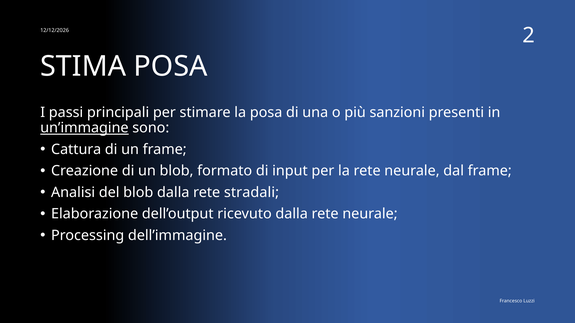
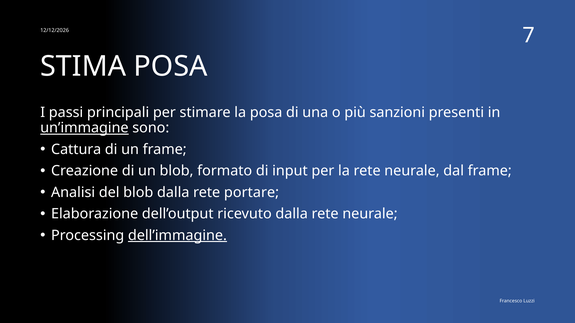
2: 2 -> 7
stradali: stradali -> portare
dell’immagine underline: none -> present
